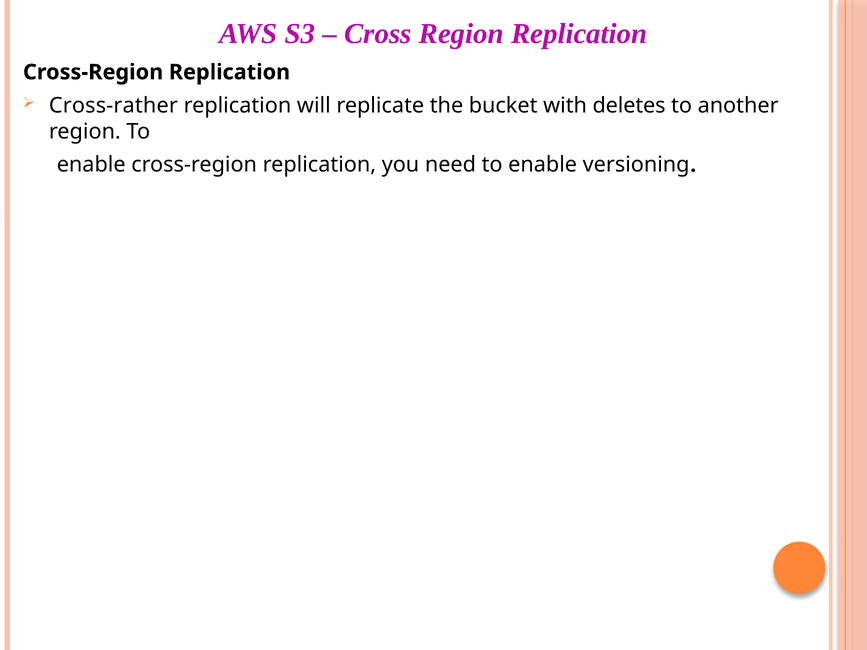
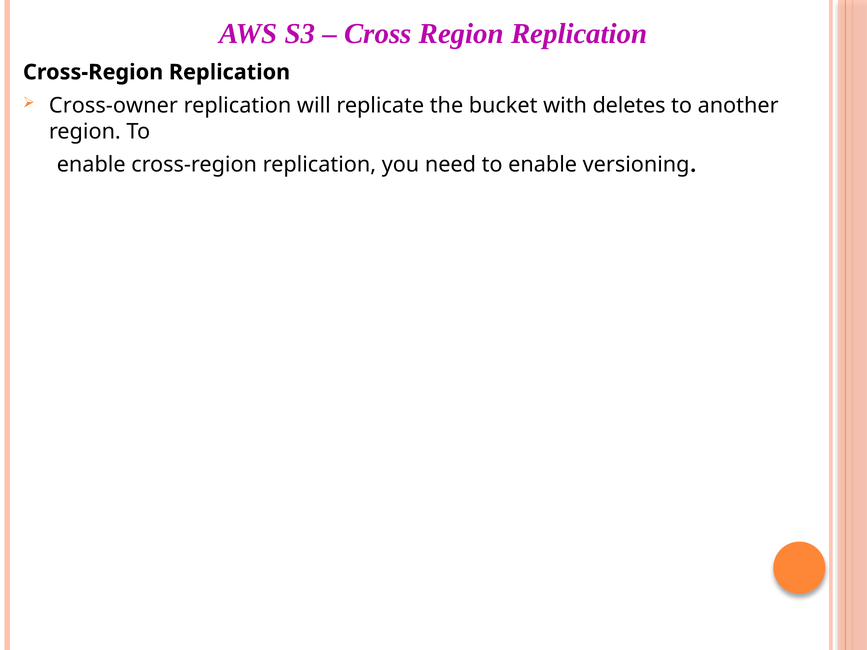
Cross-rather: Cross-rather -> Cross-owner
